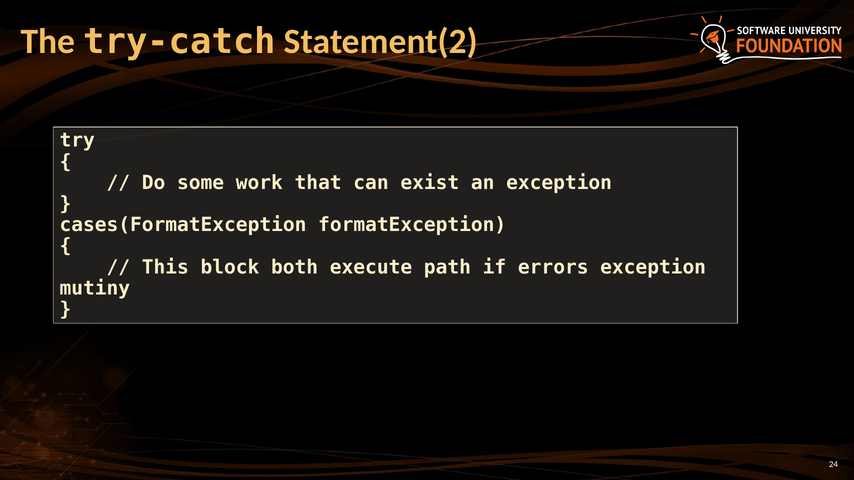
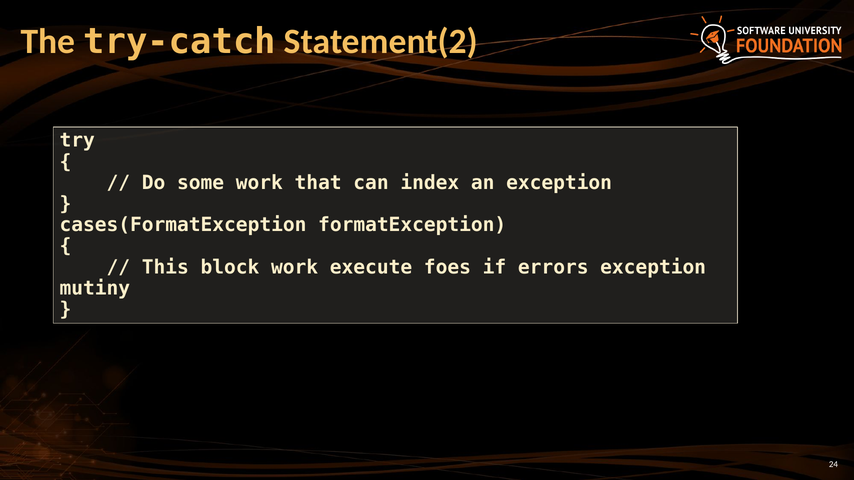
exist: exist -> index
block both: both -> work
path: path -> foes
